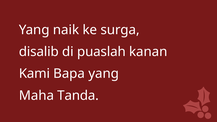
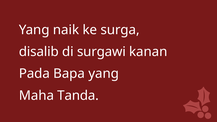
puaslah: puaslah -> surgawi
Kami: Kami -> Pada
